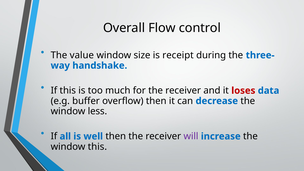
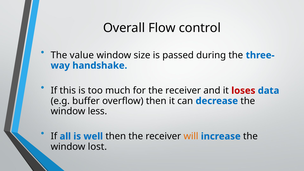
receipt: receipt -> passed
will colour: purple -> orange
window this: this -> lost
